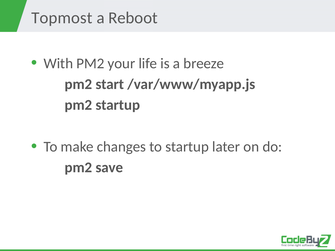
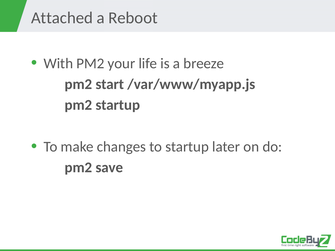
Topmost: Topmost -> Attached
